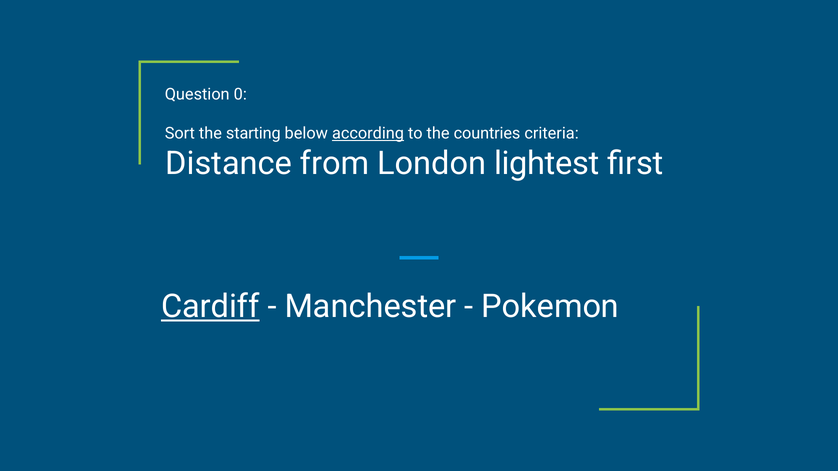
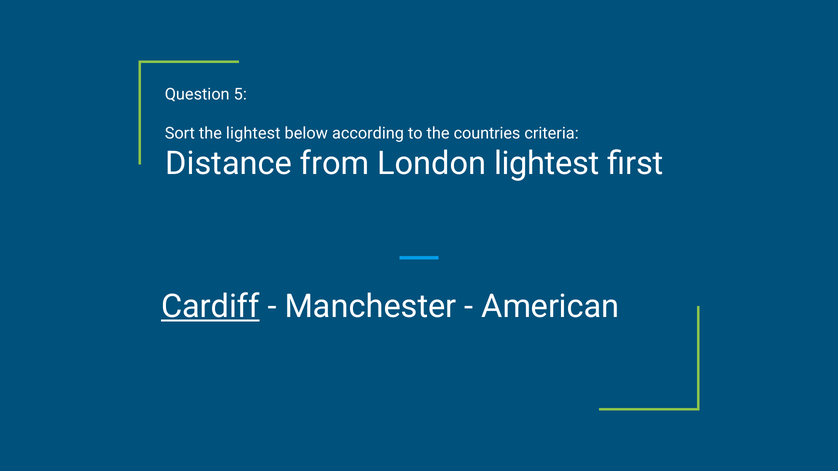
0: 0 -> 5
the starting: starting -> lightest
according underline: present -> none
Pokemon: Pokemon -> American
